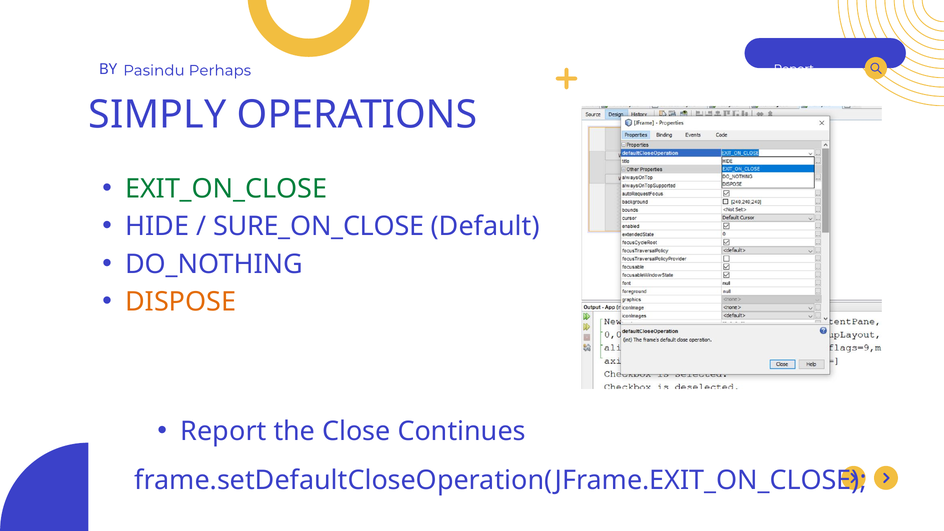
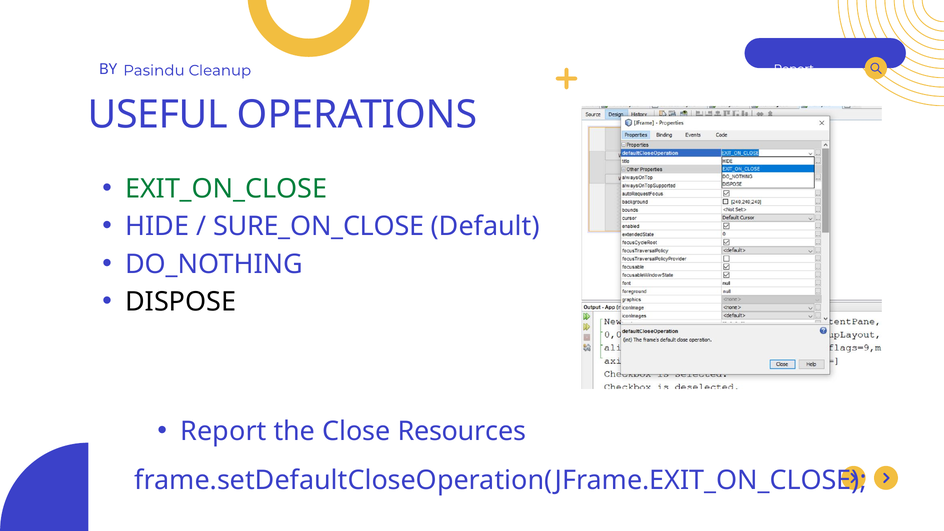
Perhaps: Perhaps -> Cleanup
SIMPLY: SIMPLY -> USEFUL
DISPOSE colour: orange -> black
Continues: Continues -> Resources
